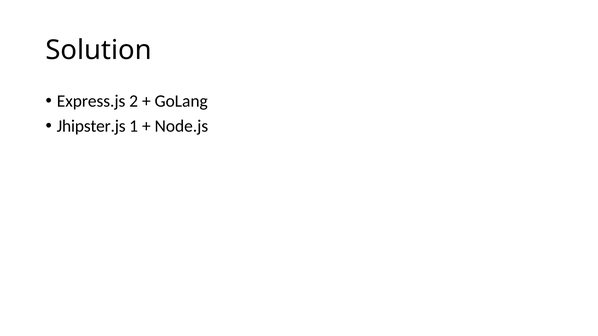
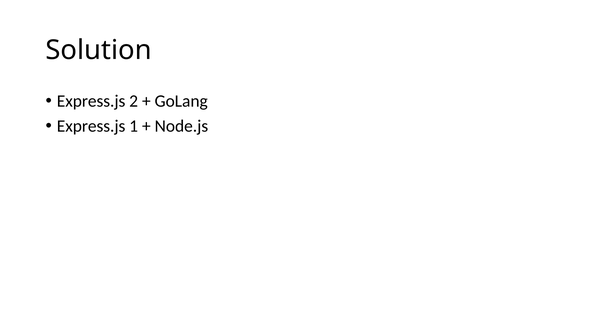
Jhipster.js at (91, 126): Jhipster.js -> Express.js
